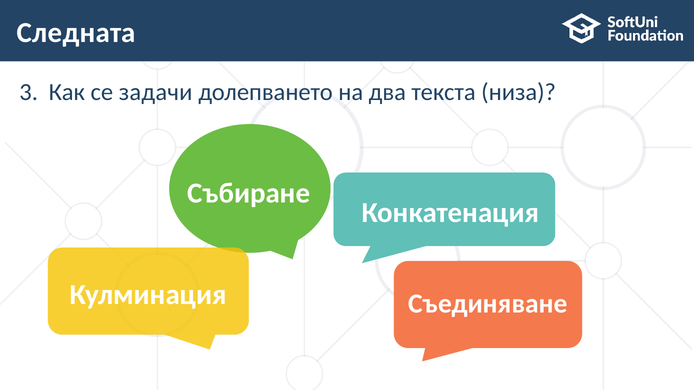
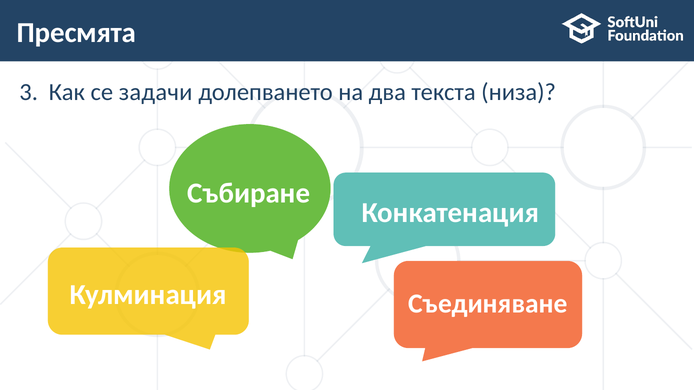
Следната: Следната -> Пресмята
